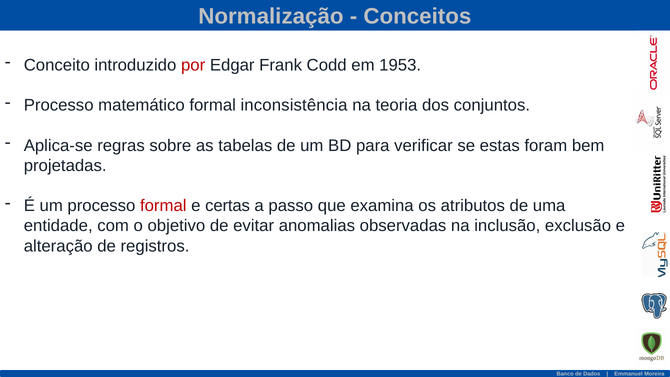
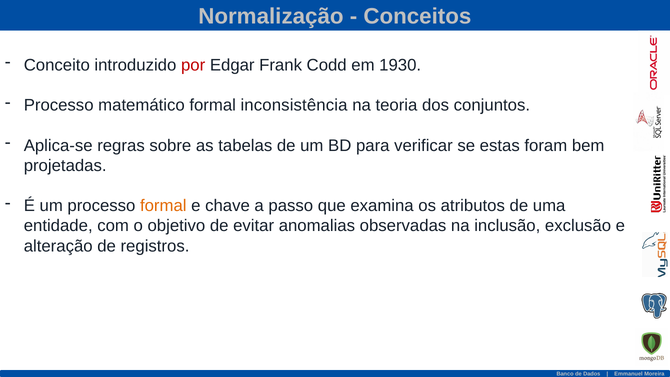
1953: 1953 -> 1930
formal at (163, 206) colour: red -> orange
certas: certas -> chave
